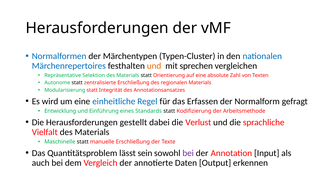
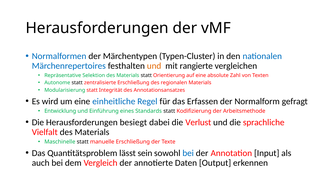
sprechen: sprechen -> rangierte
gestellt: gestellt -> besiegt
bei at (188, 153) colour: purple -> blue
